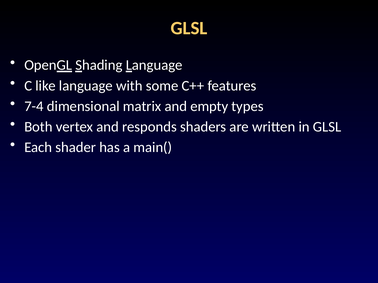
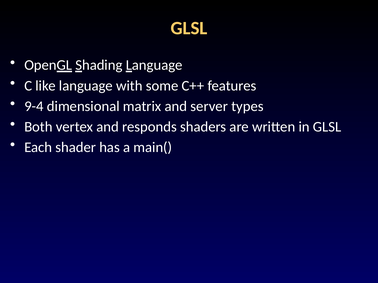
7-4: 7-4 -> 9-4
empty: empty -> server
